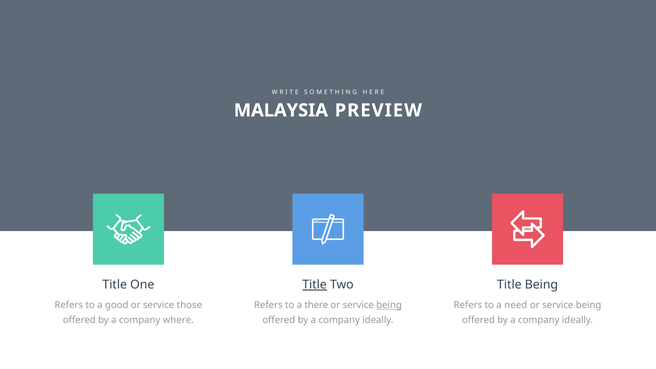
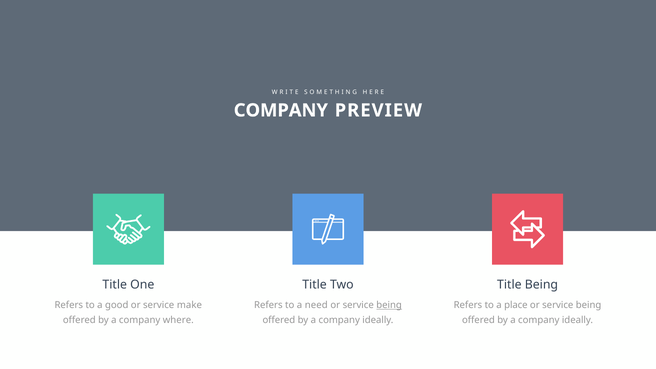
MALAYSIA at (281, 110): MALAYSIA -> COMPANY
Title at (315, 285) underline: present -> none
those: those -> make
there: there -> need
need: need -> place
